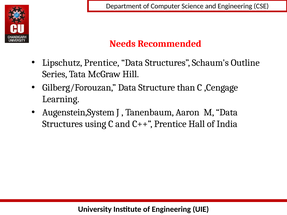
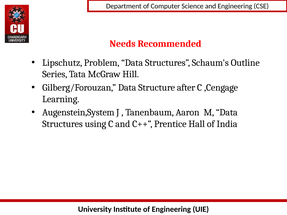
Lipschutz Prentice: Prentice -> Problem
than: than -> after
